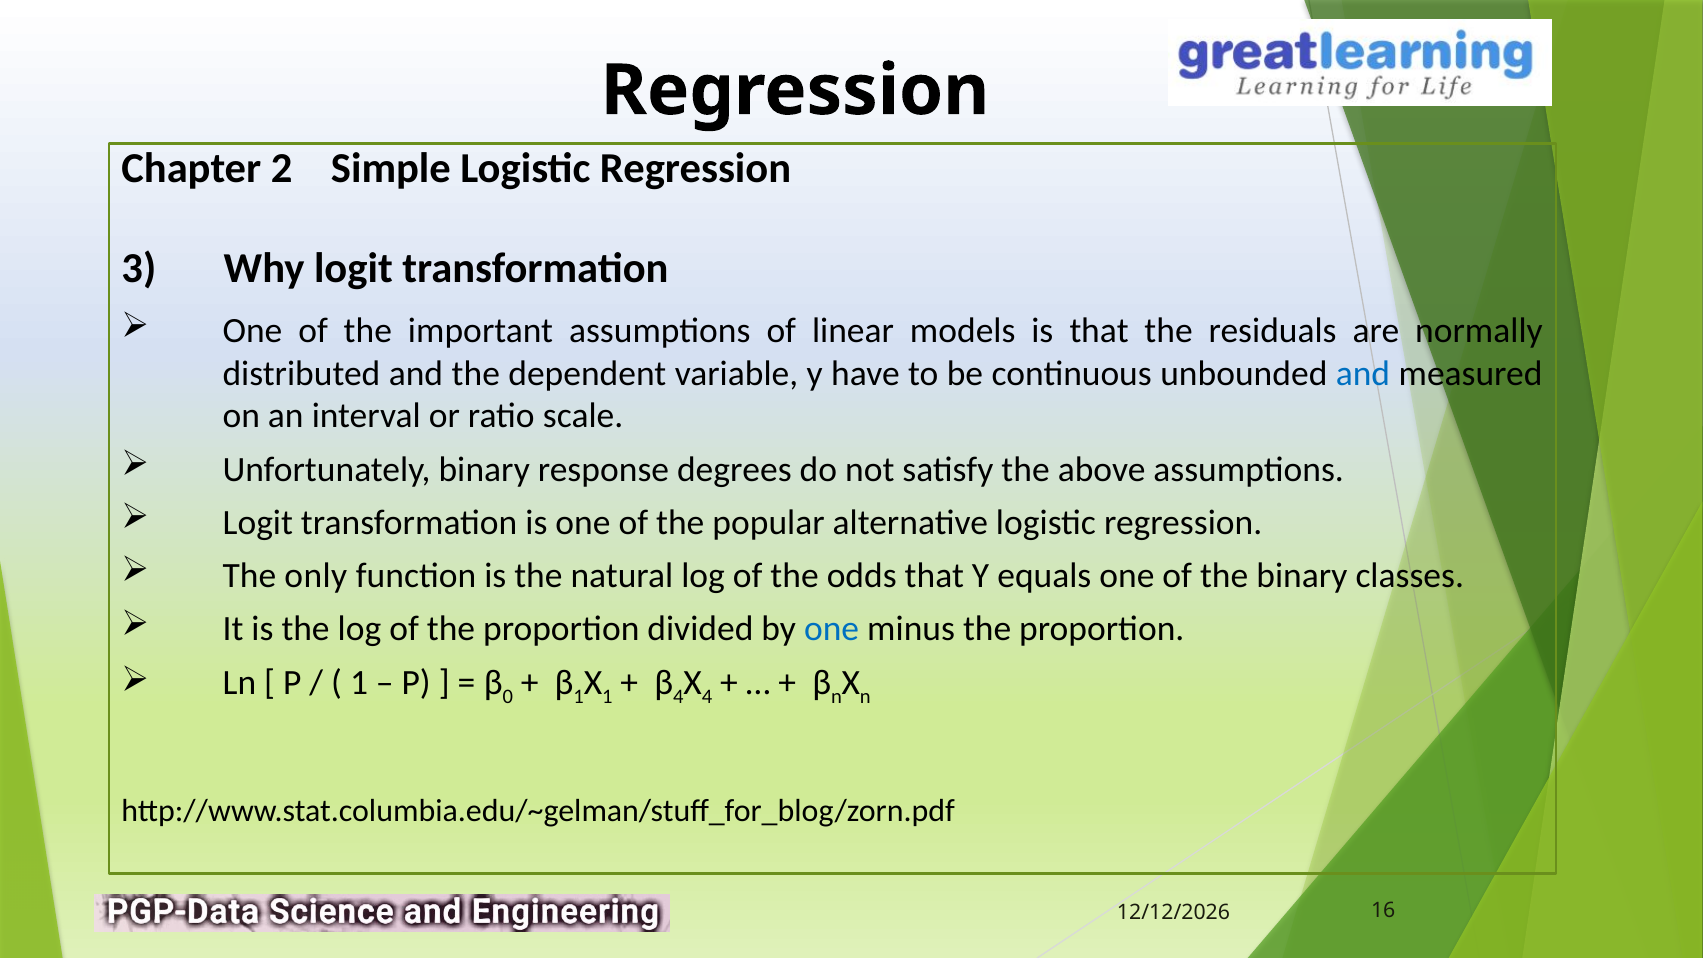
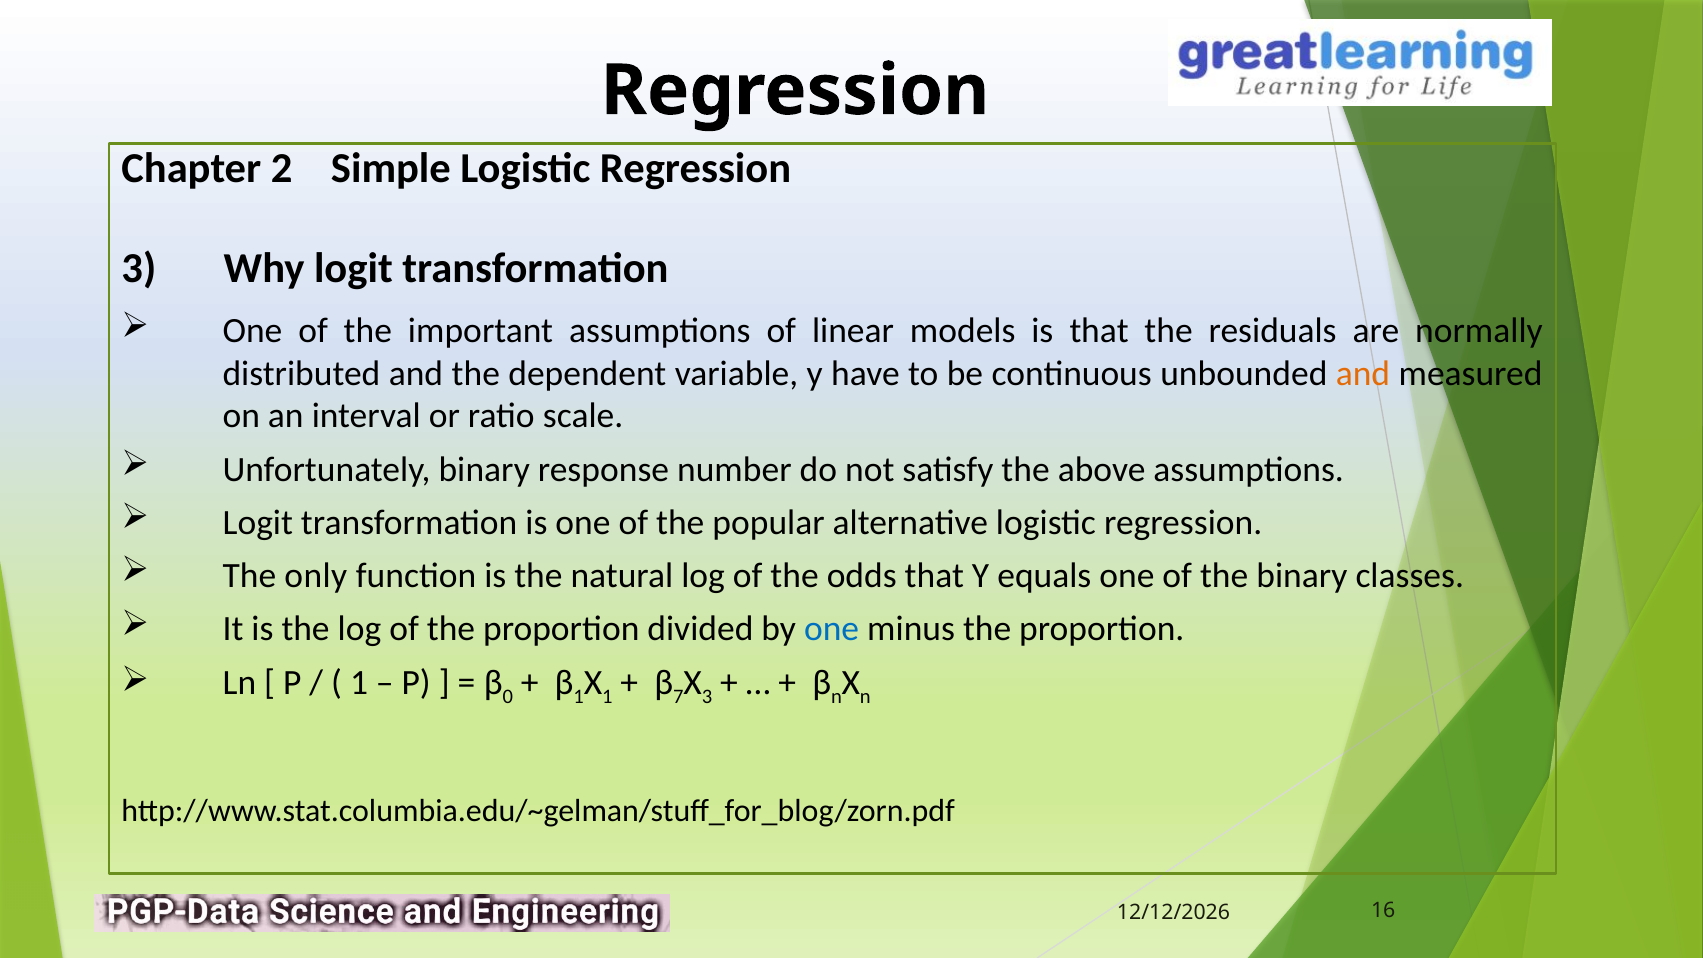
and at (1363, 374) colour: blue -> orange
degrees: degrees -> number
4 at (678, 696): 4 -> 7
4 at (707, 696): 4 -> 3
